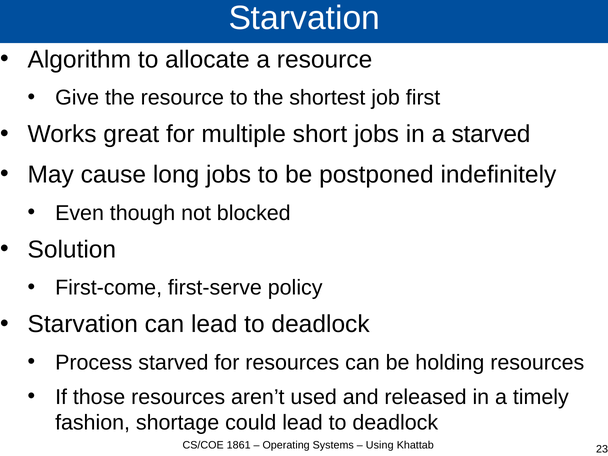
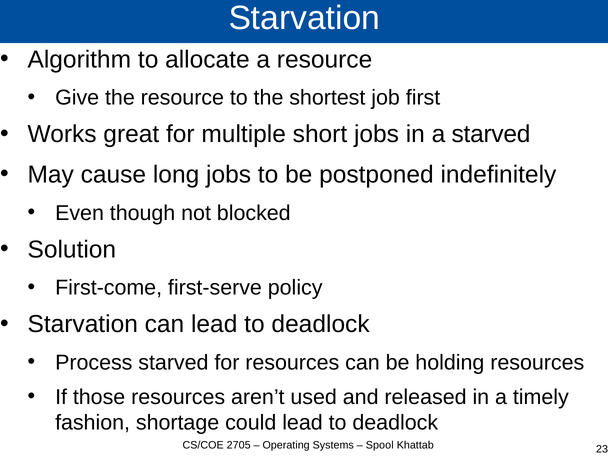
1861: 1861 -> 2705
Using: Using -> Spool
